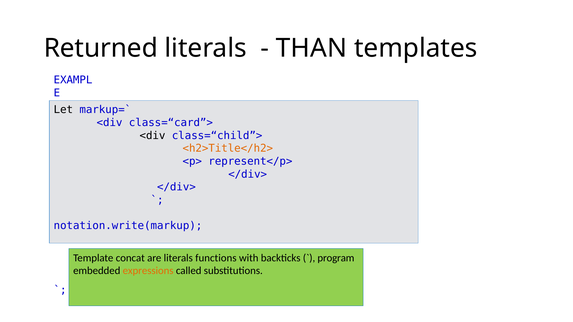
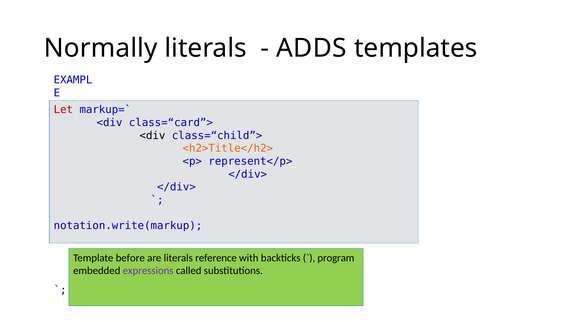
Returned: Returned -> Normally
THAN: THAN -> ADDS
Let colour: black -> red
concat: concat -> before
functions: functions -> reference
expressions colour: orange -> purple
